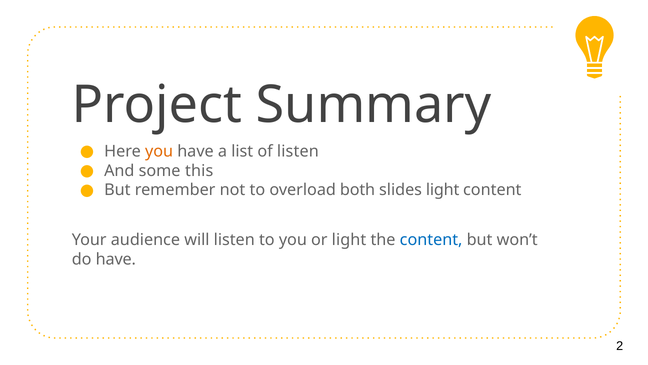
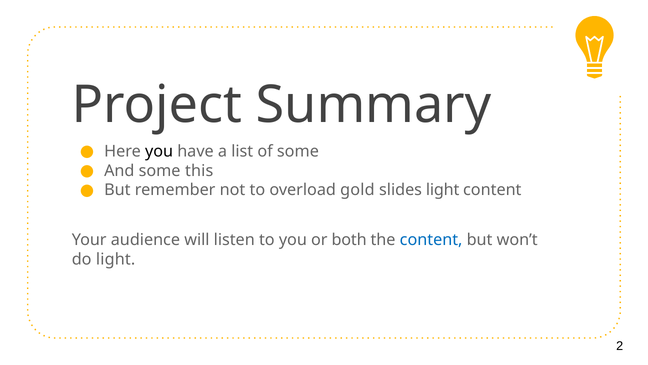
you at (159, 151) colour: orange -> black
of listen: listen -> some
both: both -> gold
or light: light -> both
do have: have -> light
